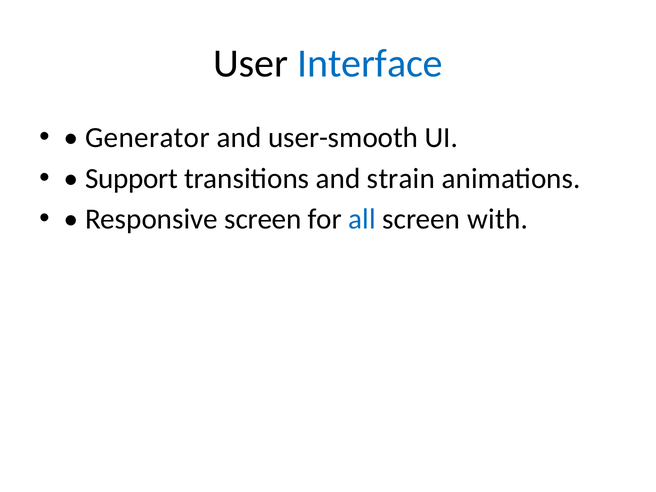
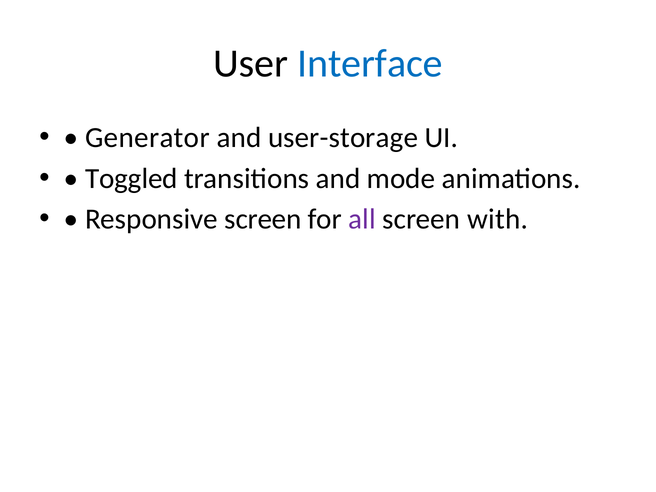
user-smooth: user-smooth -> user-storage
Support: Support -> Toggled
strain: strain -> mode
all colour: blue -> purple
